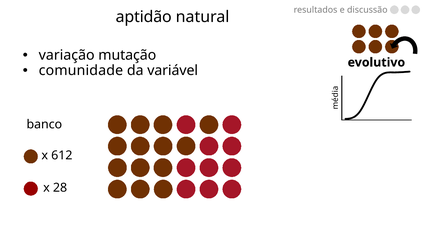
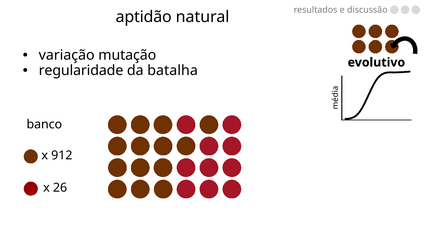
comunidade: comunidade -> regularidade
variável: variável -> batalha
612: 612 -> 912
28: 28 -> 26
